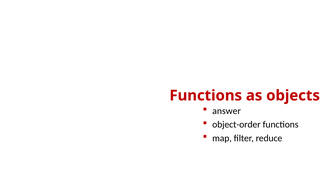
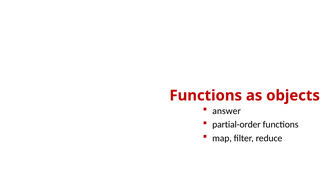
object-order: object-order -> partial-order
